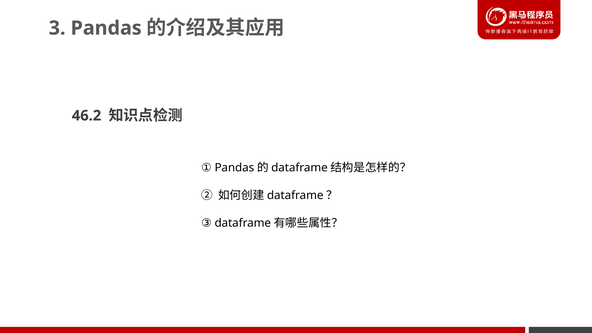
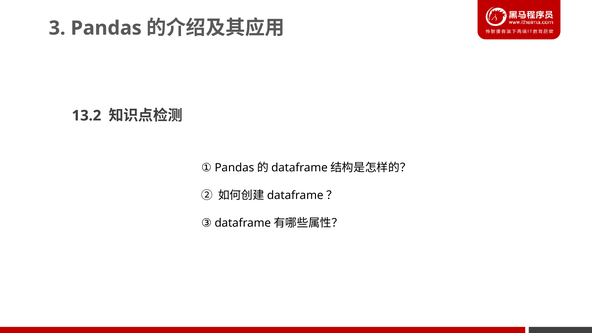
46.2: 46.2 -> 13.2
